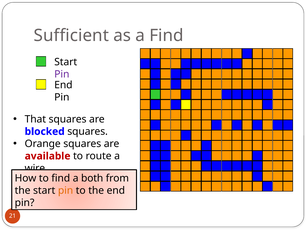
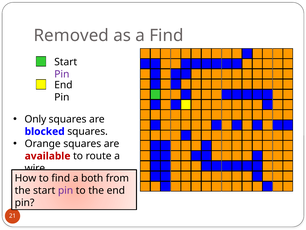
Sufficient: Sufficient -> Removed
That: That -> Only
pin at (66, 190) colour: orange -> purple
